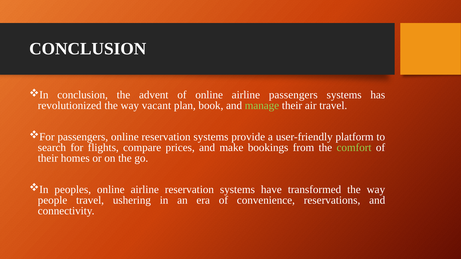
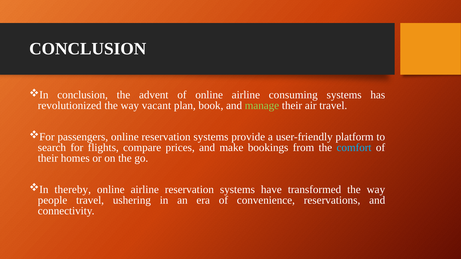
airline passengers: passengers -> consuming
comfort colour: light green -> light blue
peoples: peoples -> thereby
